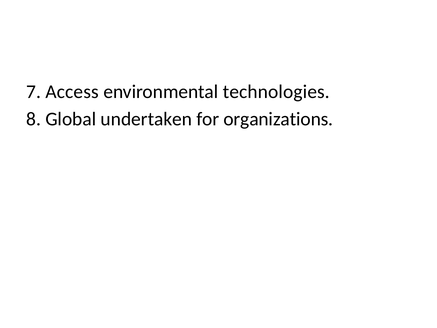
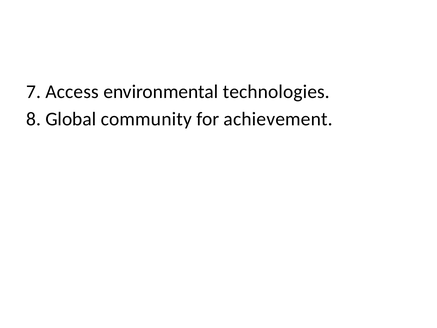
undertaken: undertaken -> community
organizations: organizations -> achievement
